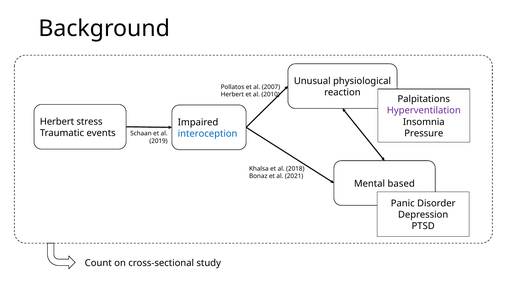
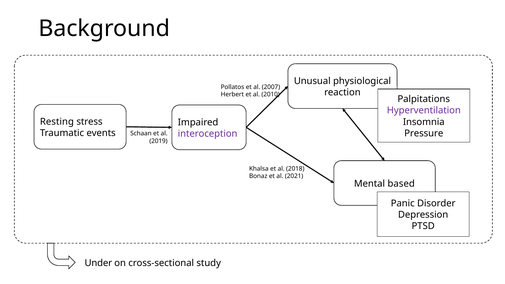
Herbert at (57, 122): Herbert -> Resting
interoception colour: blue -> purple
Count: Count -> Under
